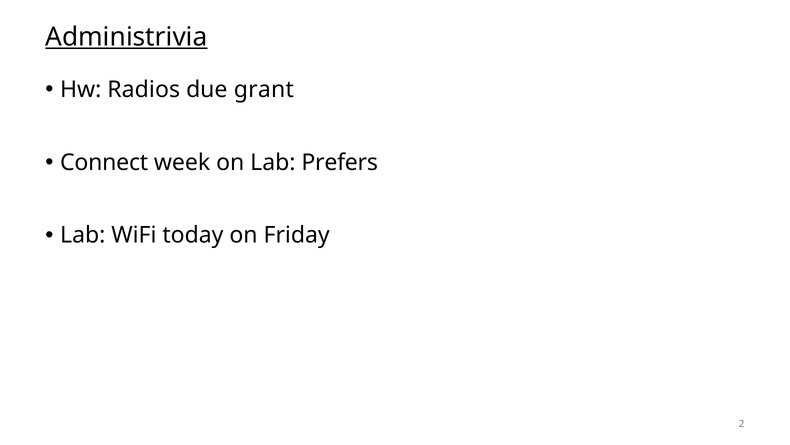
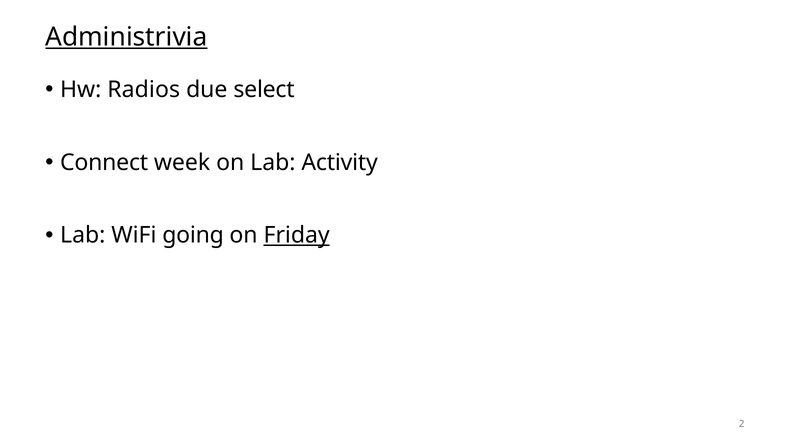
grant: grant -> select
Prefers: Prefers -> Activity
today: today -> going
Friday underline: none -> present
